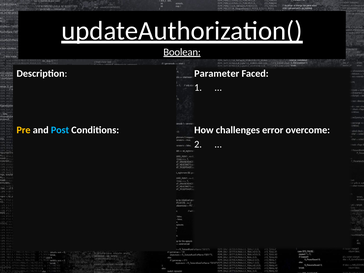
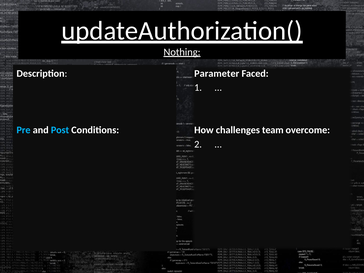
Boolean: Boolean -> Nothing
Pre colour: yellow -> light blue
error: error -> team
